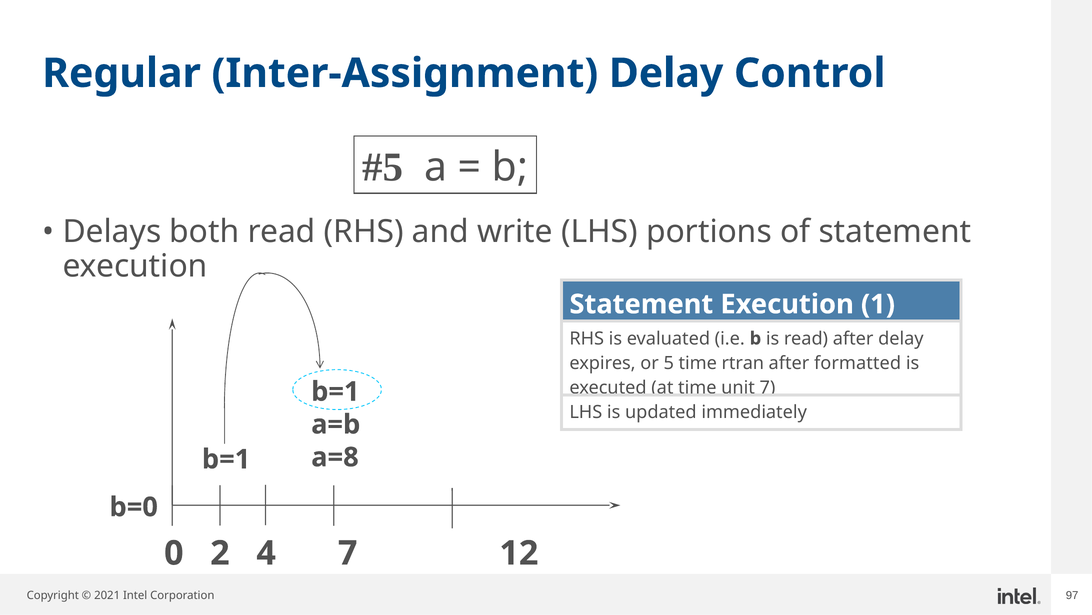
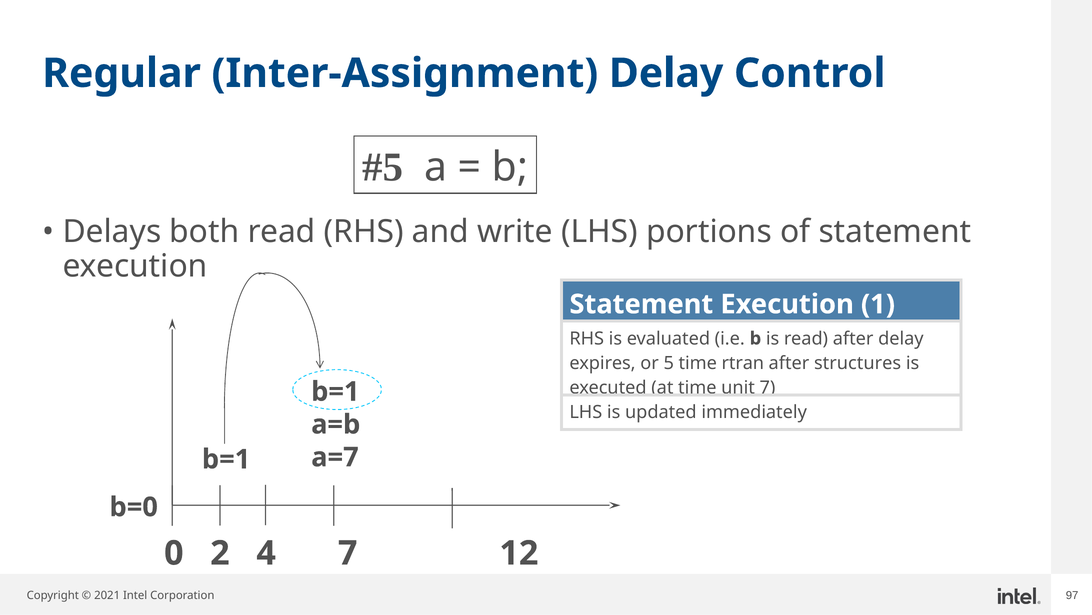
formatted: formatted -> structures
a=8: a=8 -> a=7
